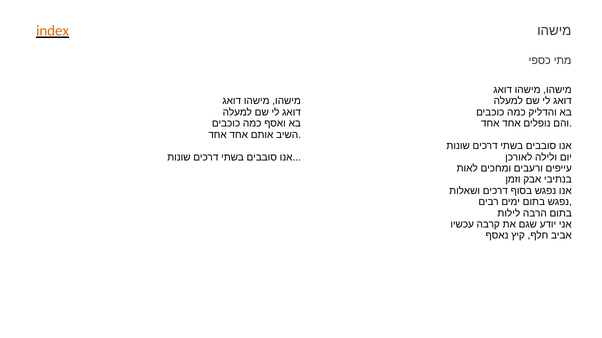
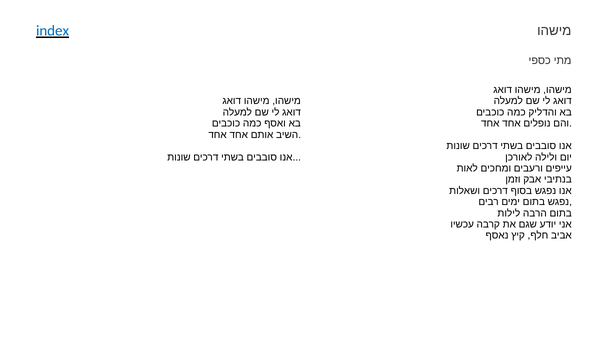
index colour: orange -> blue
